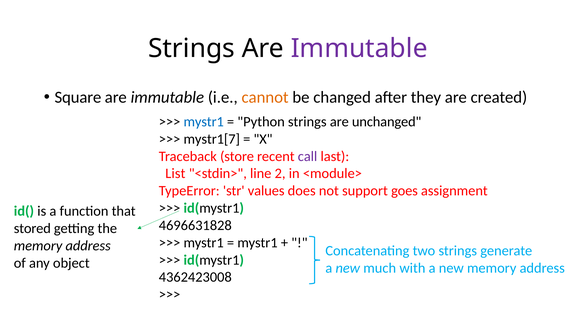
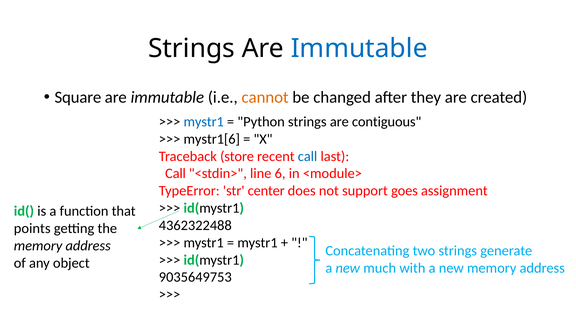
Immutable at (359, 48) colour: purple -> blue
unchanged: unchanged -> contiguous
mystr1[7: mystr1[7 -> mystr1[6
call at (308, 156) colour: purple -> blue
List at (175, 174): List -> Call
2: 2 -> 6
values: values -> center
4696631828: 4696631828 -> 4362322488
stored: stored -> points
4362423008: 4362423008 -> 9035649753
